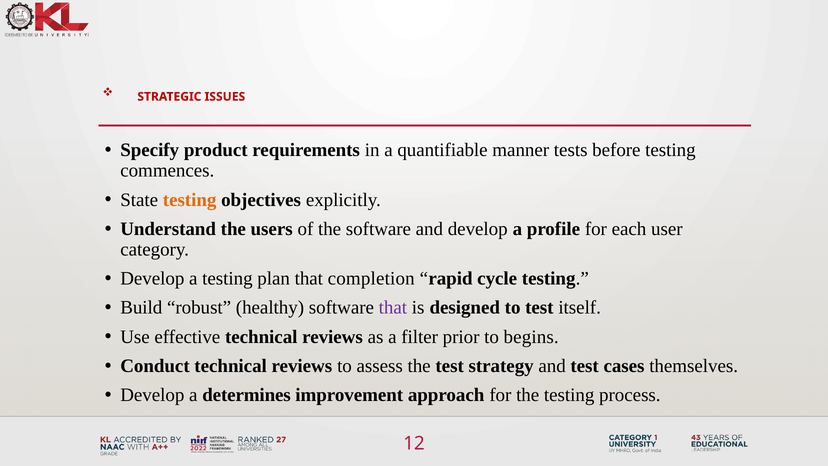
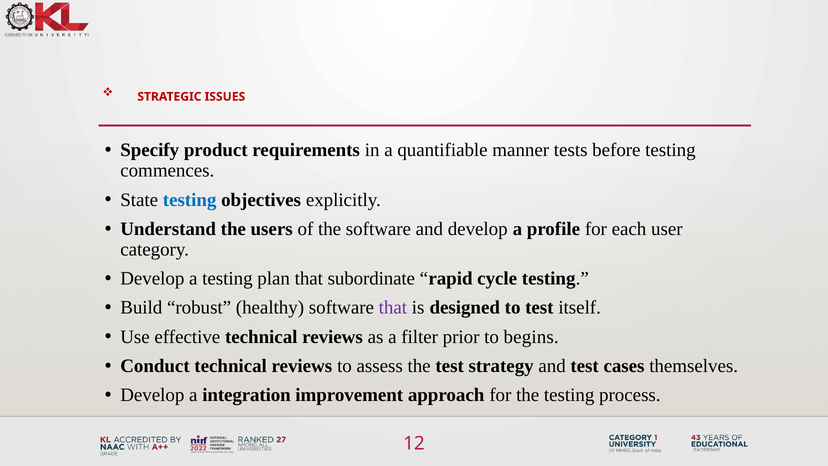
testing at (190, 200) colour: orange -> blue
completion: completion -> subordinate
determines: determines -> integration
